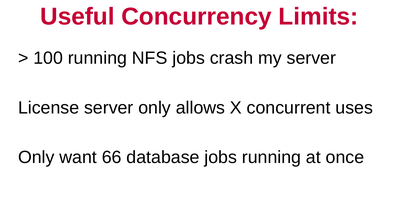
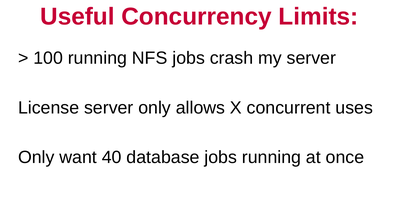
66: 66 -> 40
